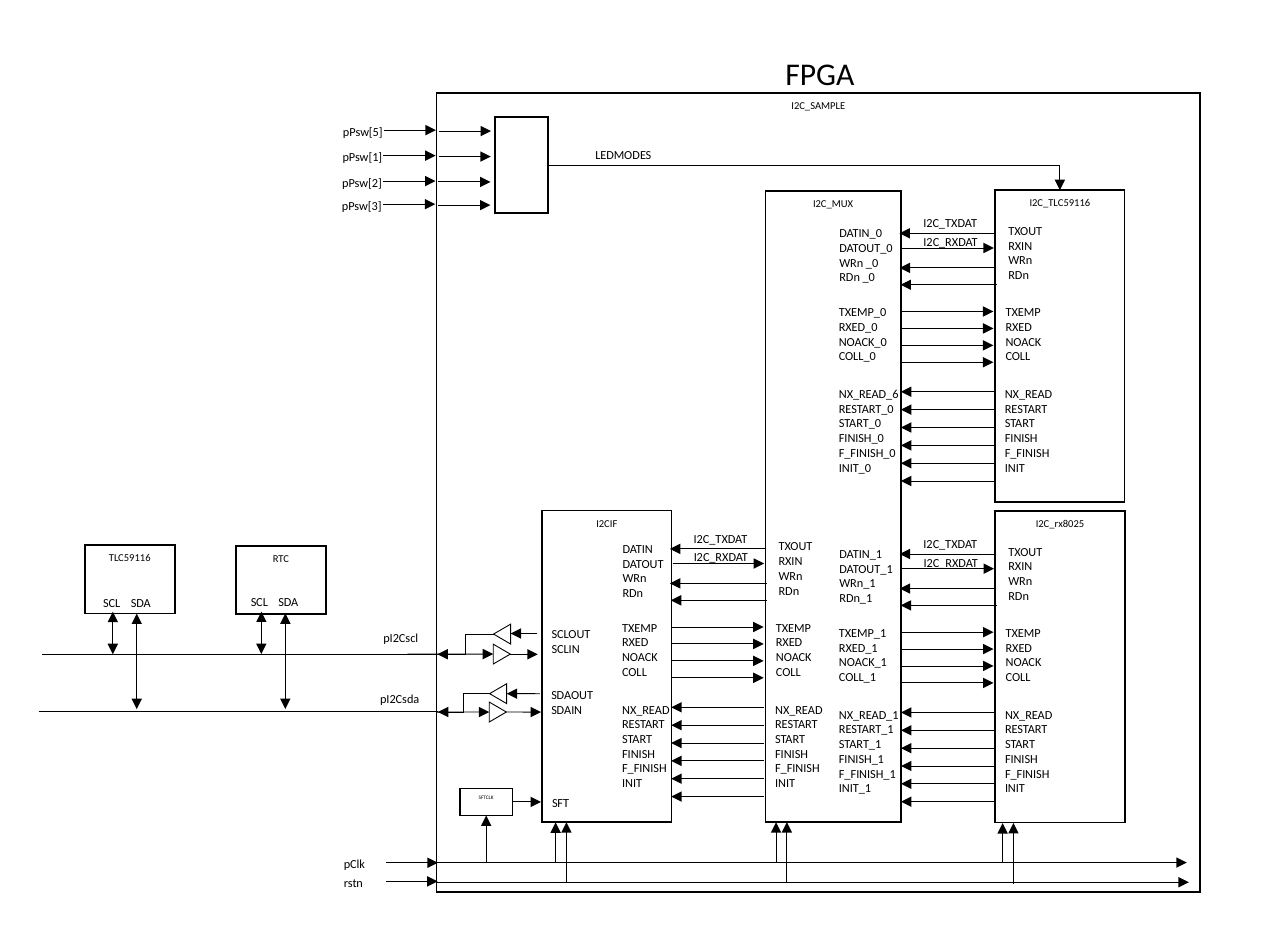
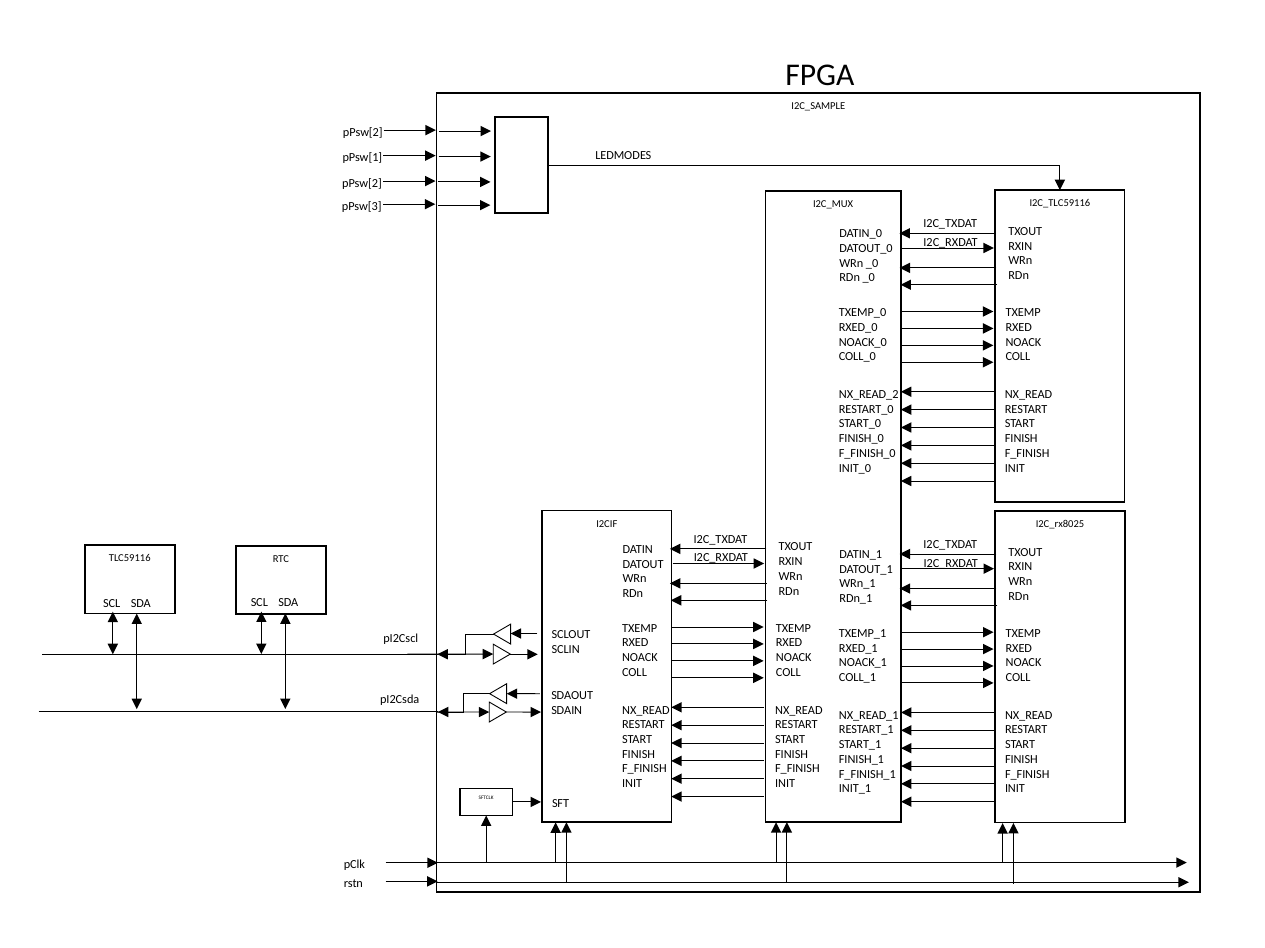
pPsw[5 at (363, 132): pPsw[5 -> pPsw[2
NX_READ_6: NX_READ_6 -> NX_READ_2
